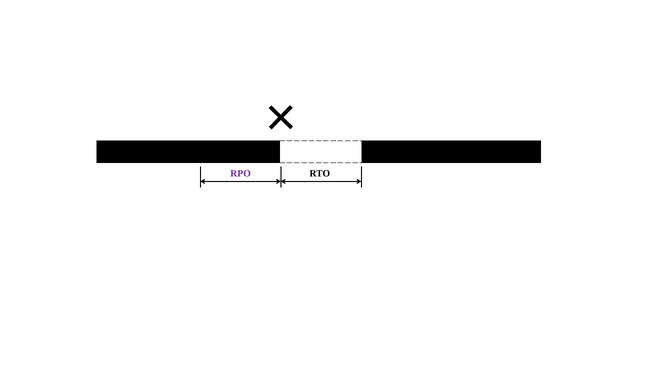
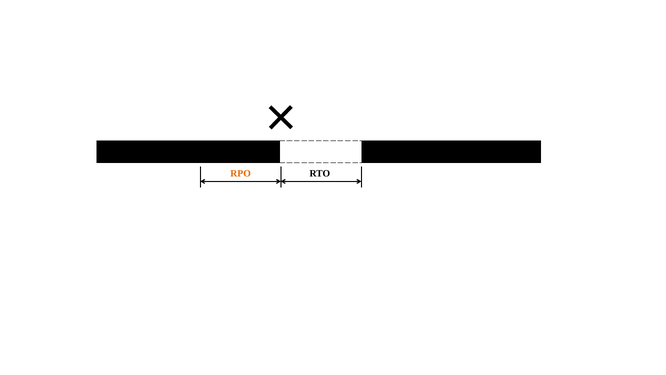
RPO colour: purple -> orange
